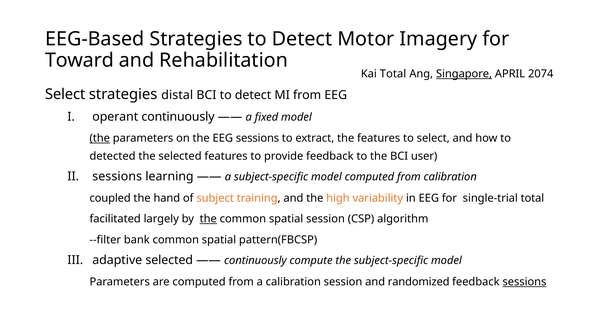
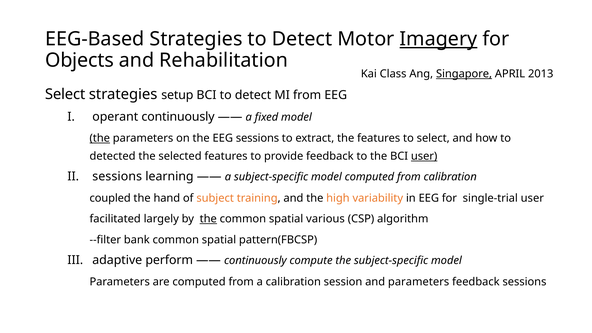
Imagery underline: none -> present
Toward: Toward -> Objects
Kai Total: Total -> Class
2074: 2074 -> 2013
distal: distal -> setup
user at (424, 156) underline: none -> present
single-trial total: total -> user
spatial session: session -> various
adaptive selected: selected -> perform
and randomized: randomized -> parameters
sessions at (524, 282) underline: present -> none
